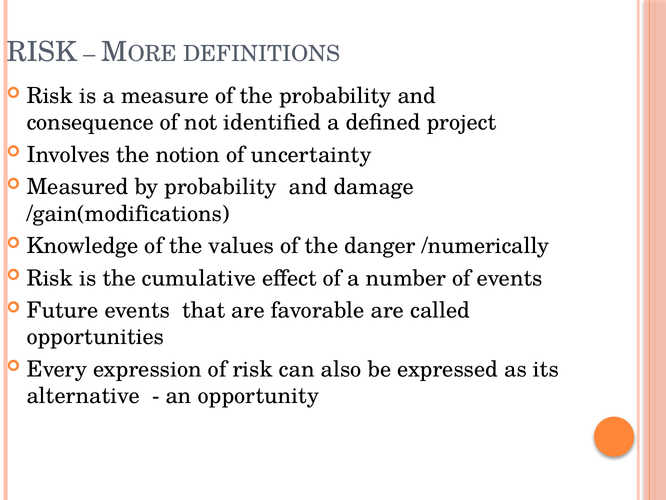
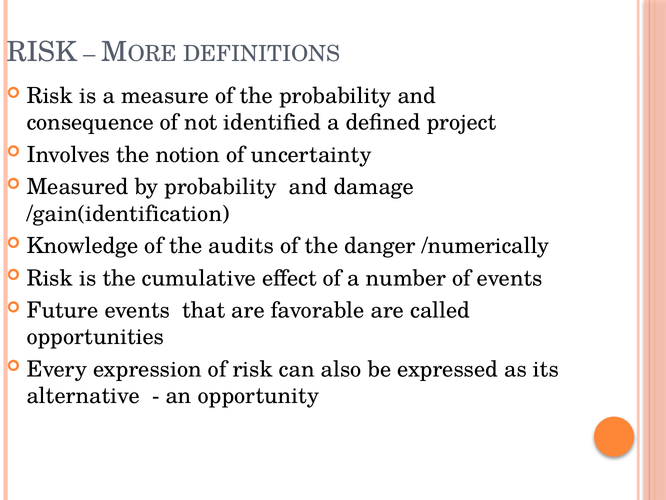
/gain(modifications: /gain(modifications -> /gain(identification
values: values -> audits
